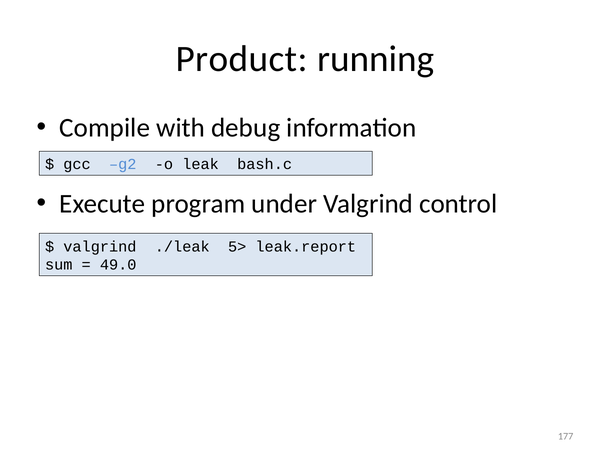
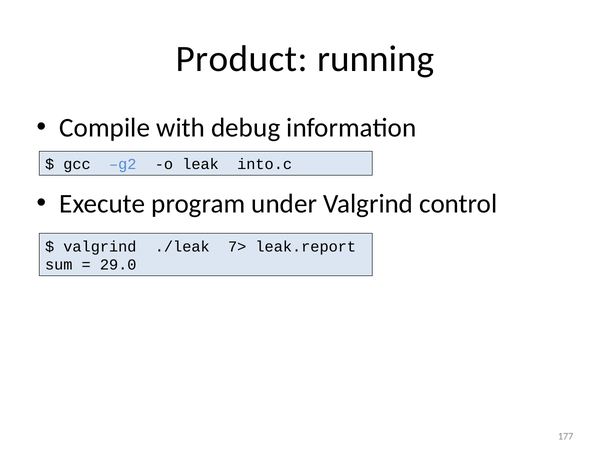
bash.c: bash.c -> into.c
5>: 5> -> 7>
49.0: 49.0 -> 29.0
